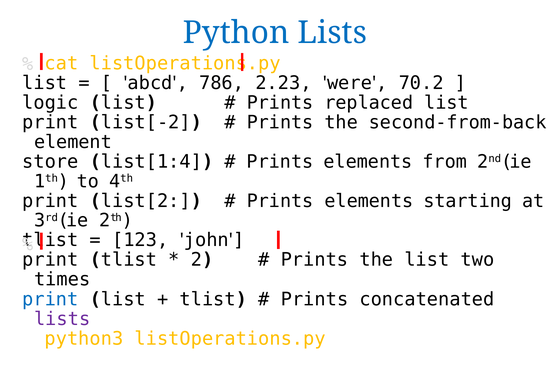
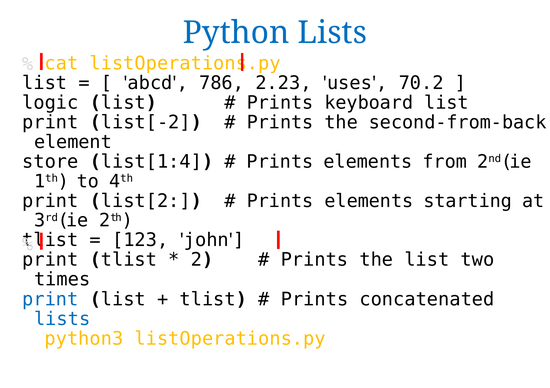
were: were -> uses
replaced: replaced -> keyboard
lists at (62, 319) colour: purple -> blue
